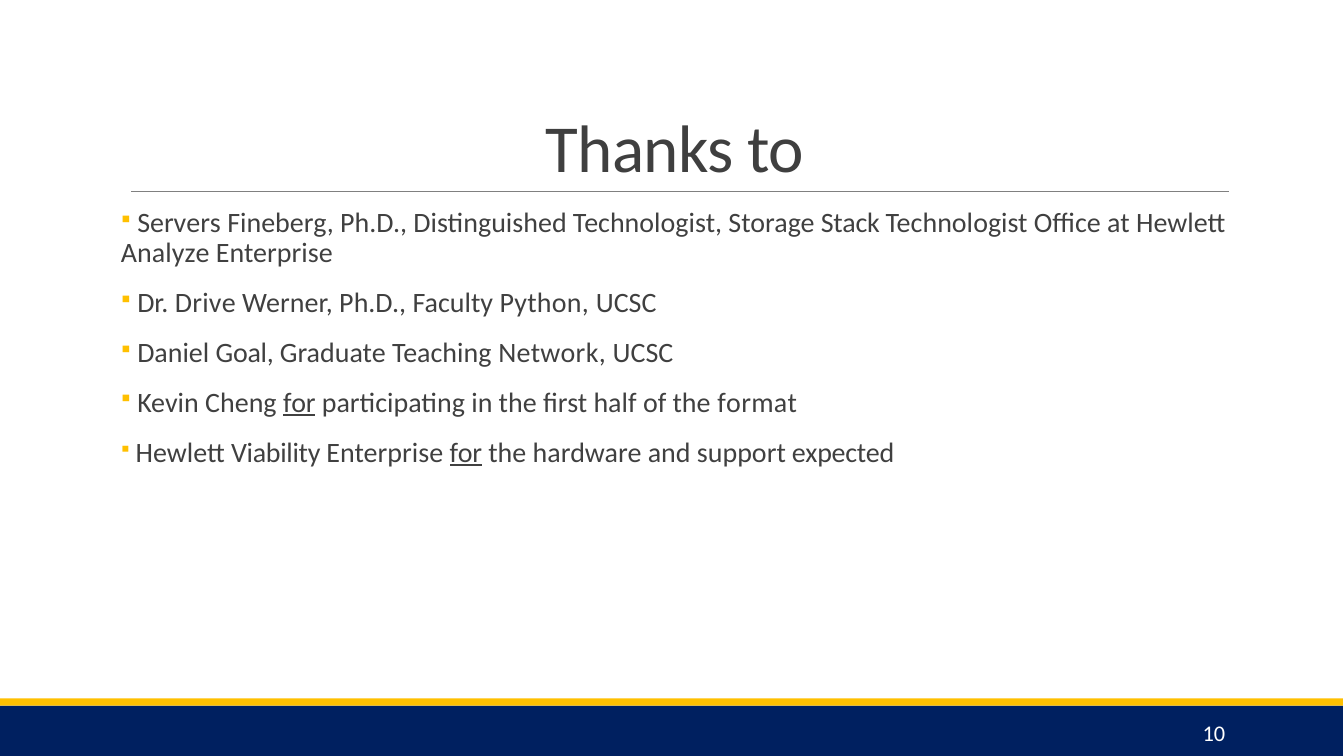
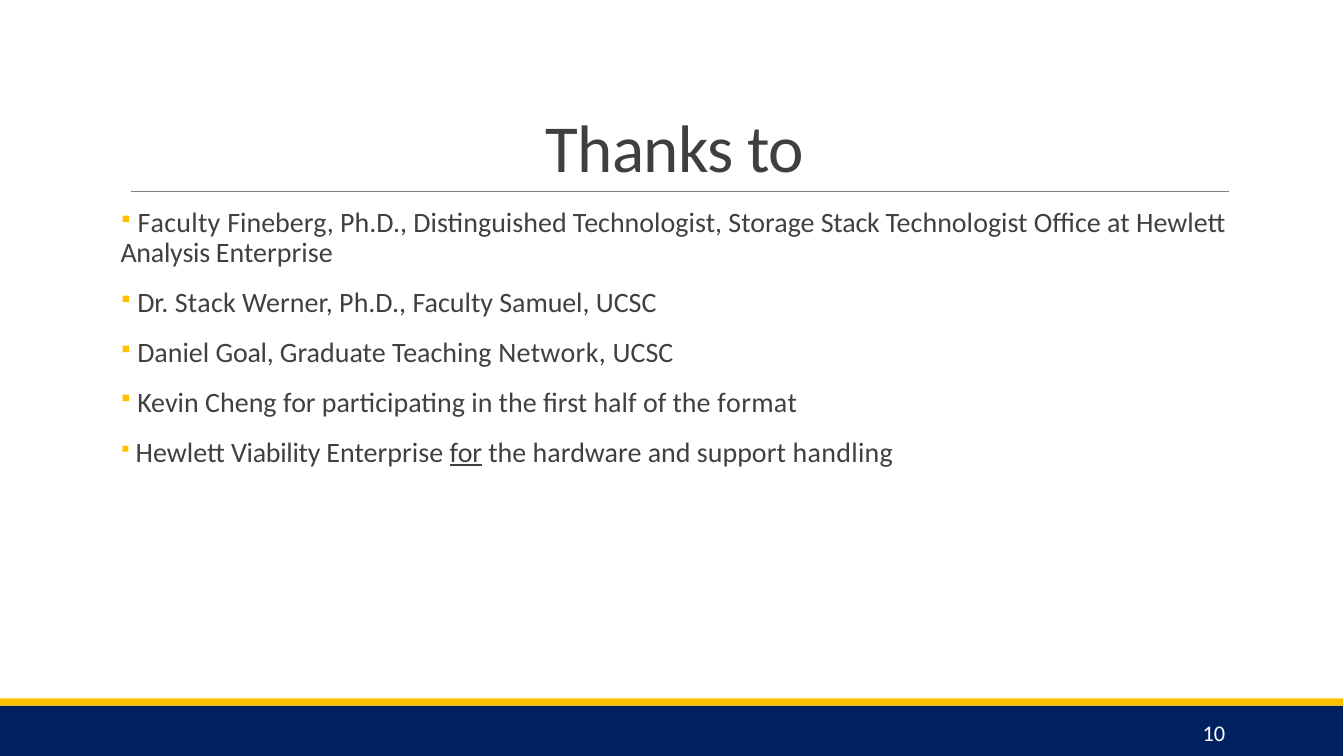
Servers at (179, 223): Servers -> Faculty
Analyze: Analyze -> Analysis
Dr Drive: Drive -> Stack
Python: Python -> Samuel
for at (299, 403) underline: present -> none
expected: expected -> handling
